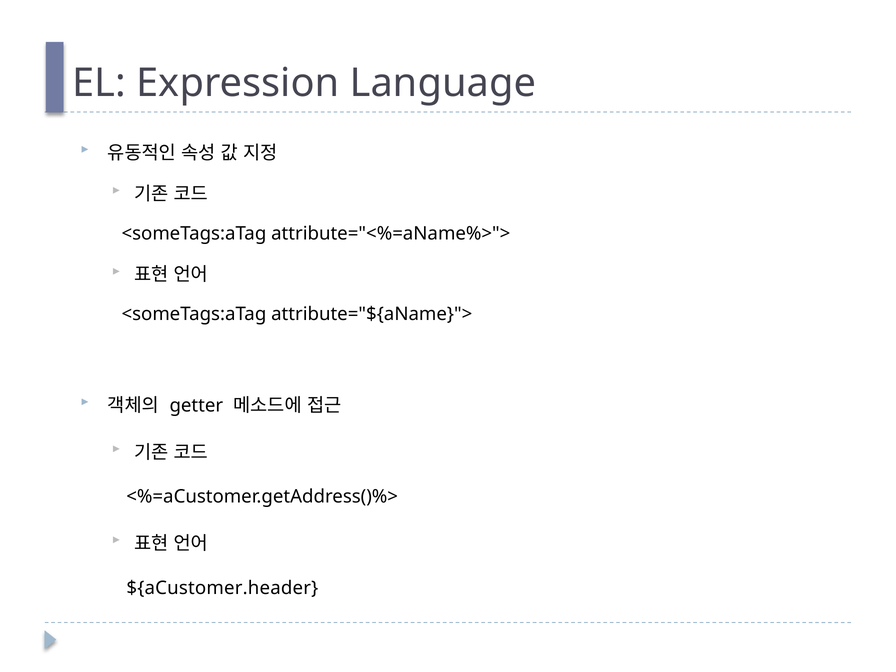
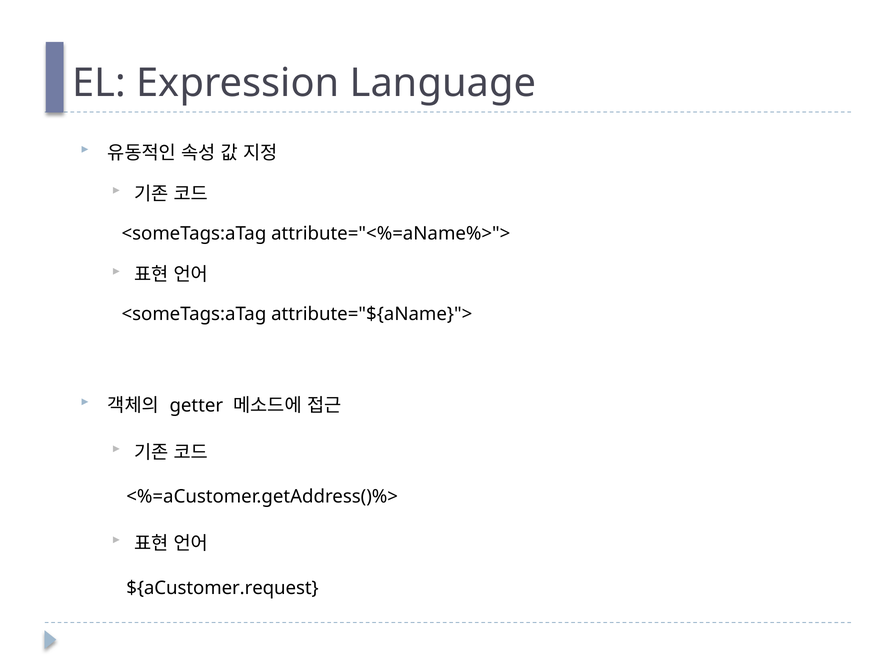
${aCustomer.header: ${aCustomer.header -> ${aCustomer.request
